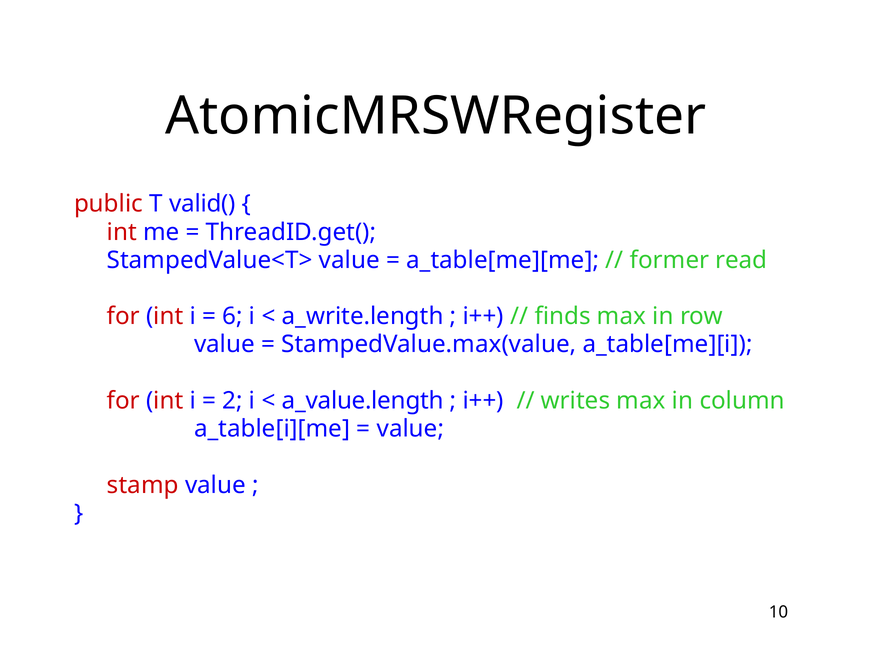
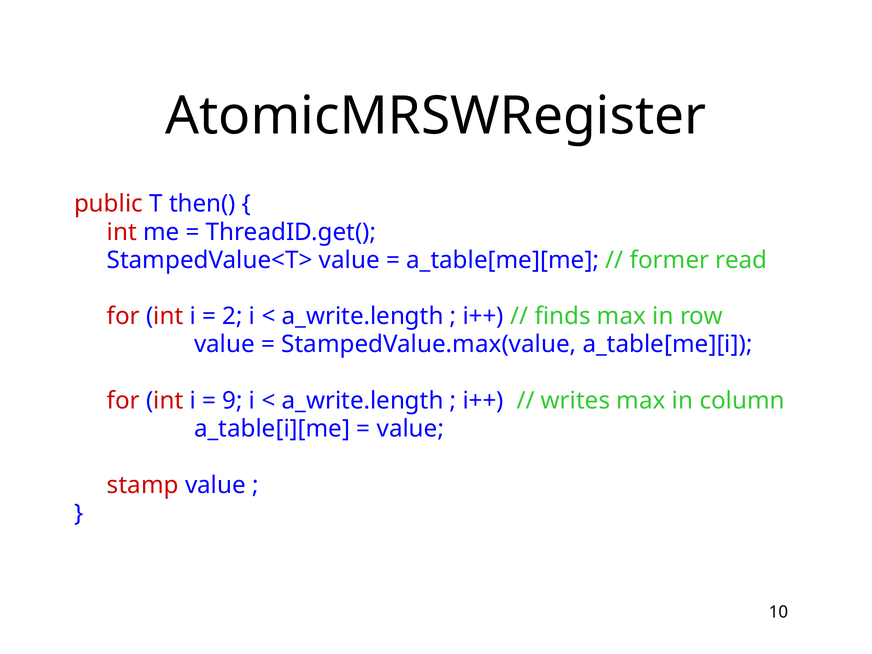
valid(: valid( -> then(
6: 6 -> 2
2: 2 -> 9
a_value.length at (363, 401): a_value.length -> a_write.length
